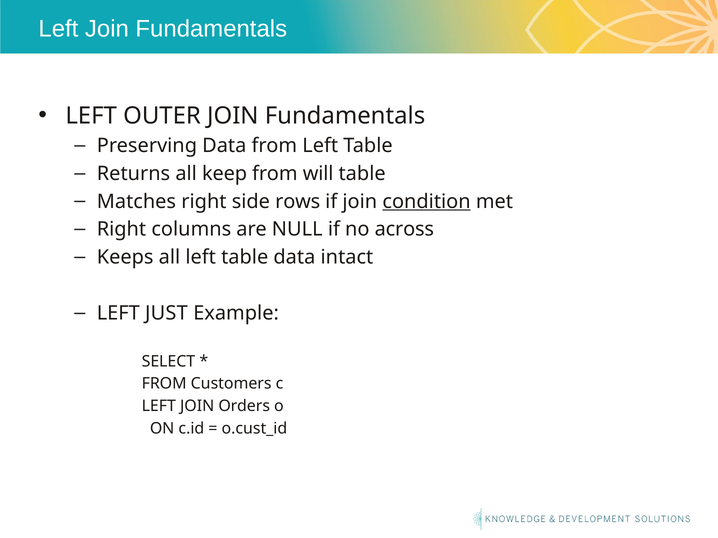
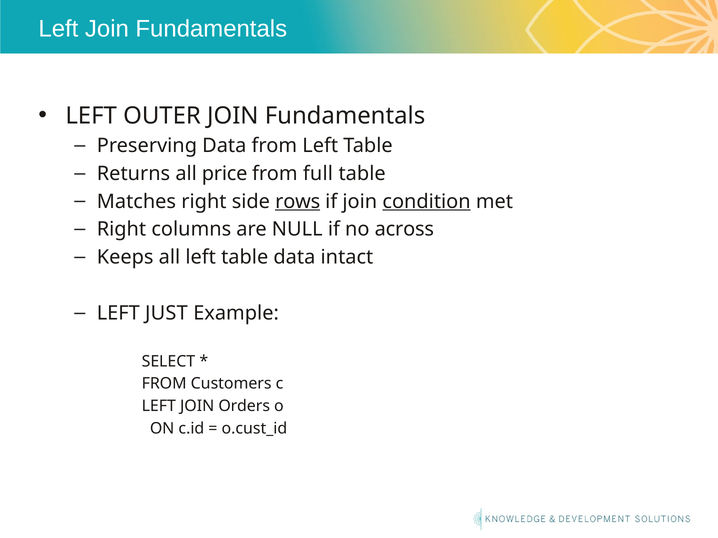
keep: keep -> price
will: will -> full
rows underline: none -> present
